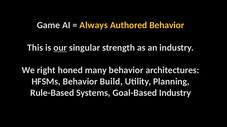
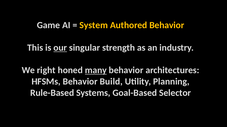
Always: Always -> System
many underline: none -> present
Goal-Based Industry: Industry -> Selector
